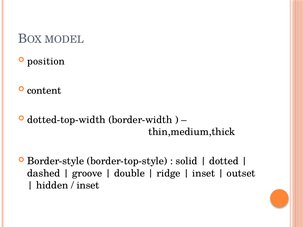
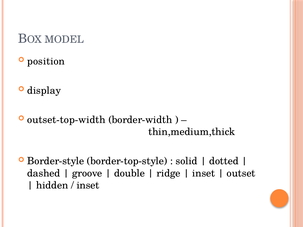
content: content -> display
dotted-top-width: dotted-top-width -> outset-top-width
